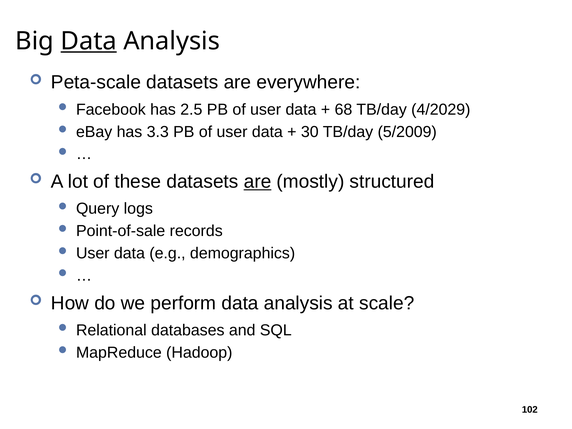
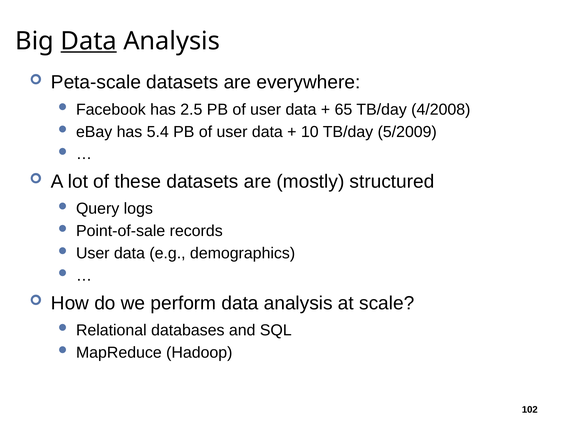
68: 68 -> 65
4/2029: 4/2029 -> 4/2008
3.3: 3.3 -> 5.4
30: 30 -> 10
are at (258, 182) underline: present -> none
